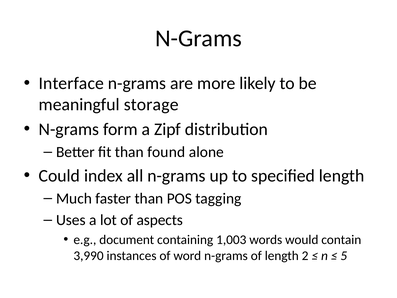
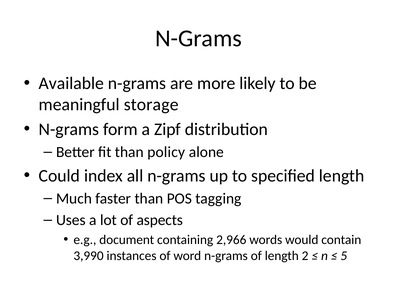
Interface: Interface -> Available
found: found -> policy
1,003: 1,003 -> 2,966
